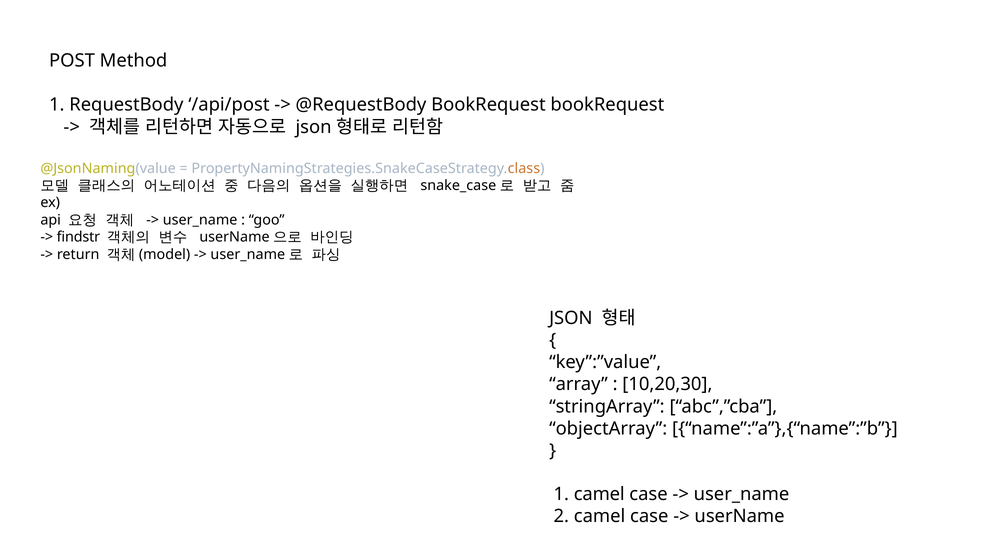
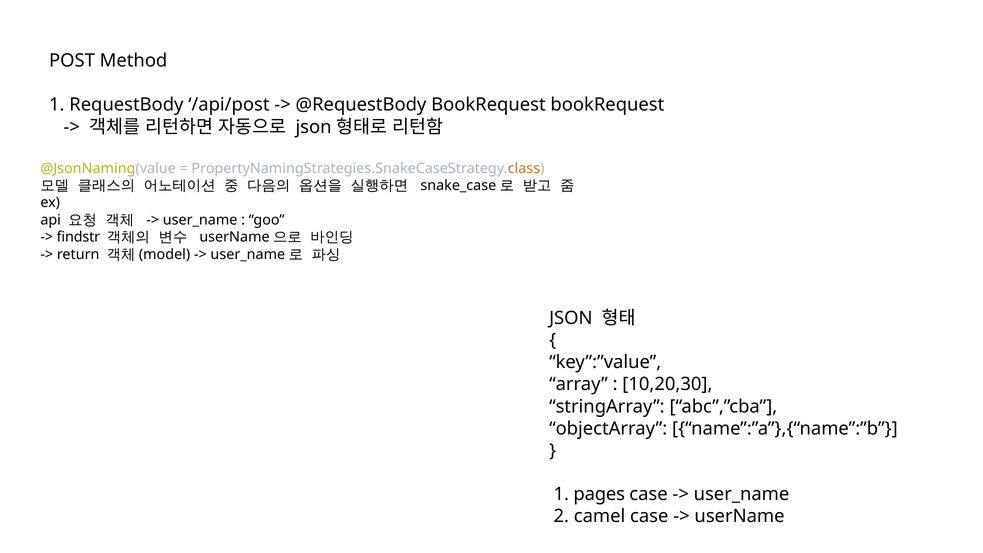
1 camel: camel -> pages
